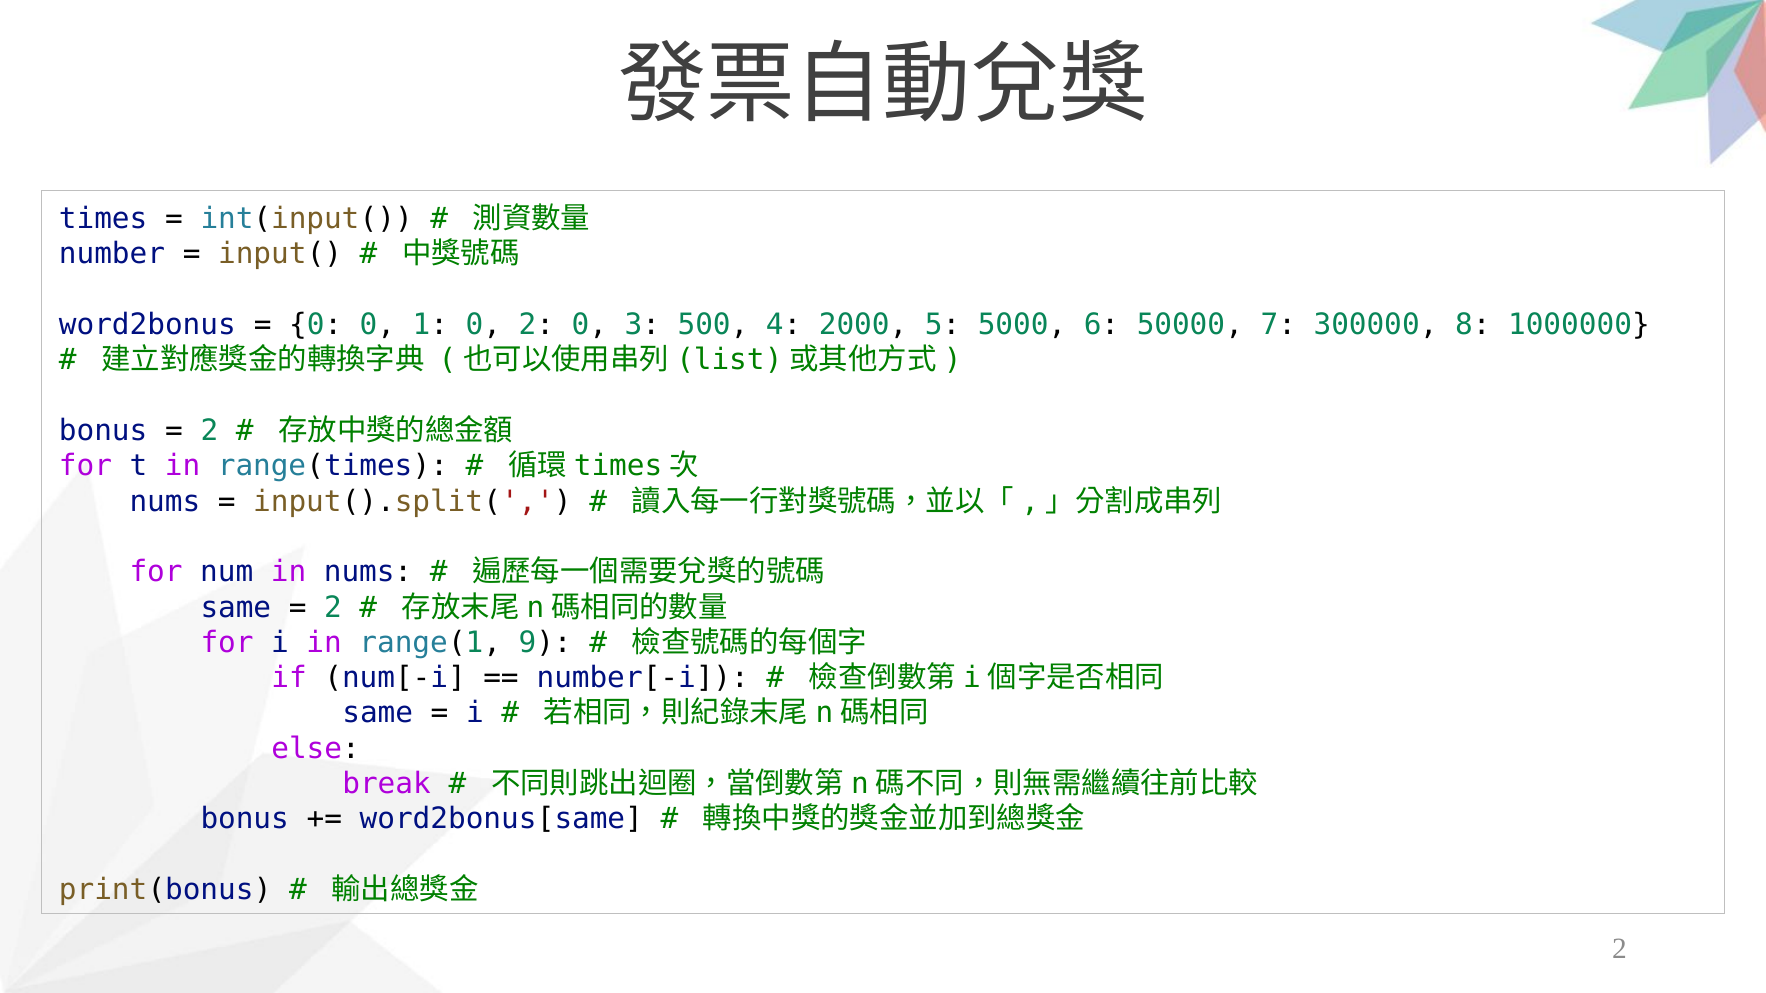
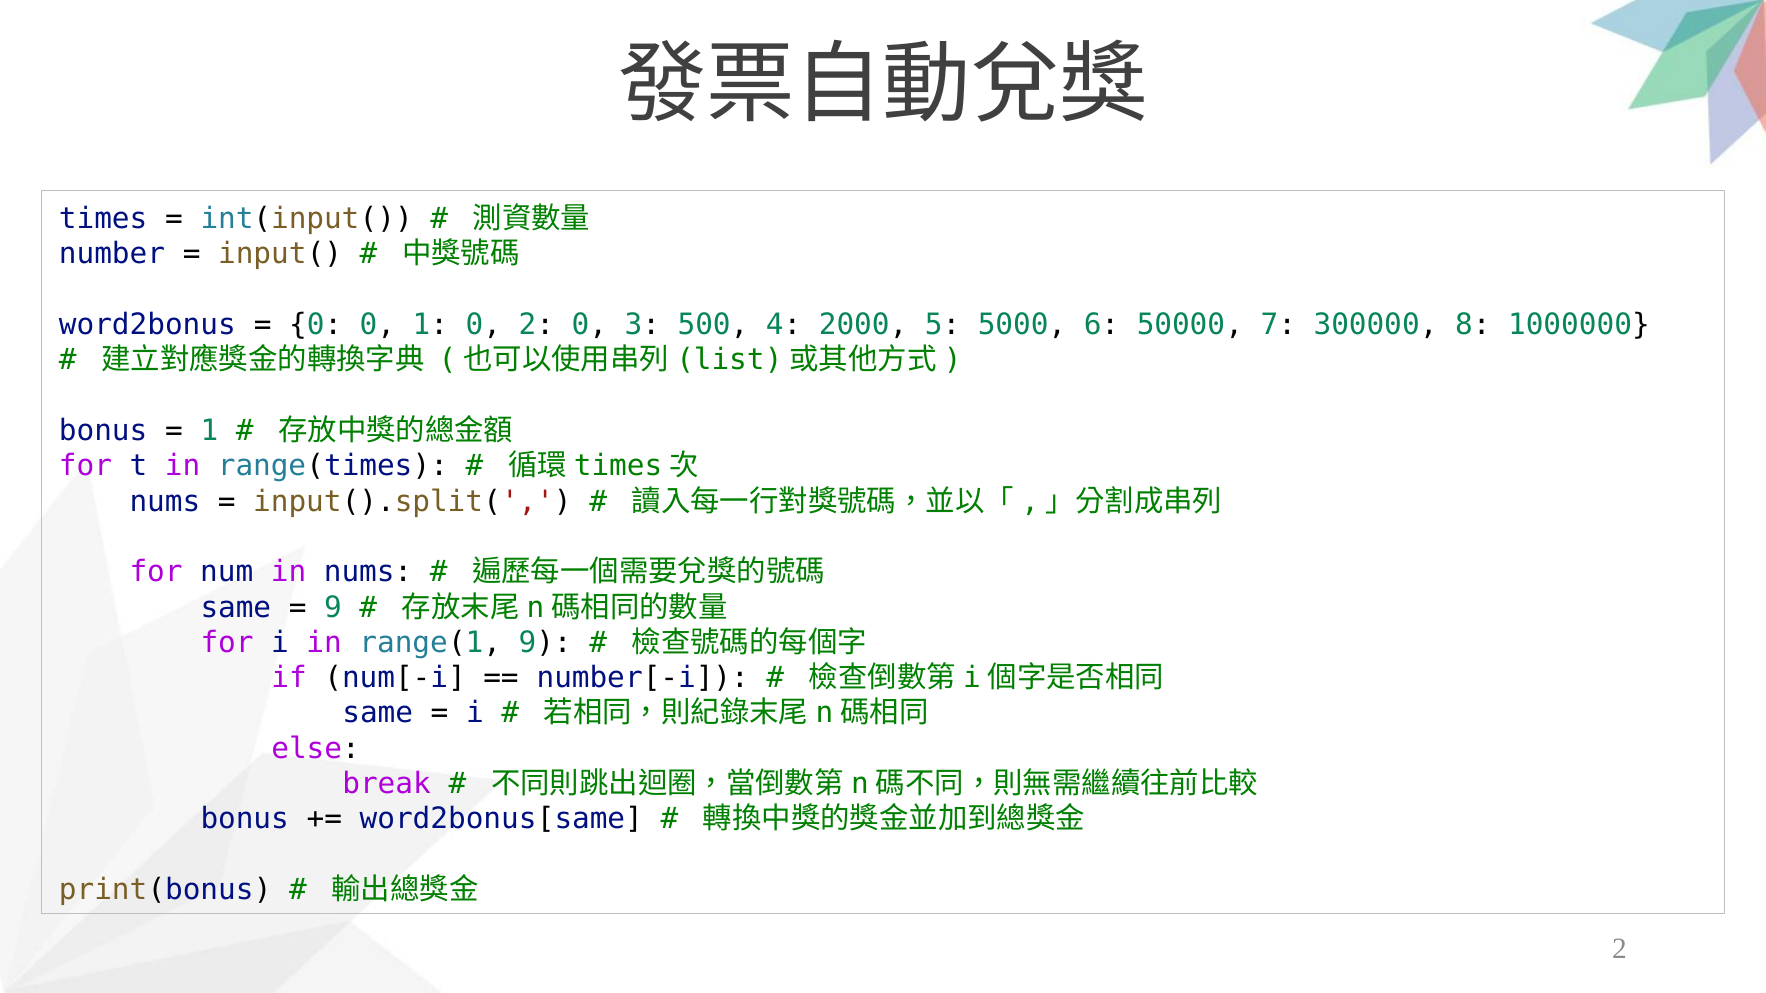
2 at (209, 431): 2 -> 1
2 at (333, 608): 2 -> 9
